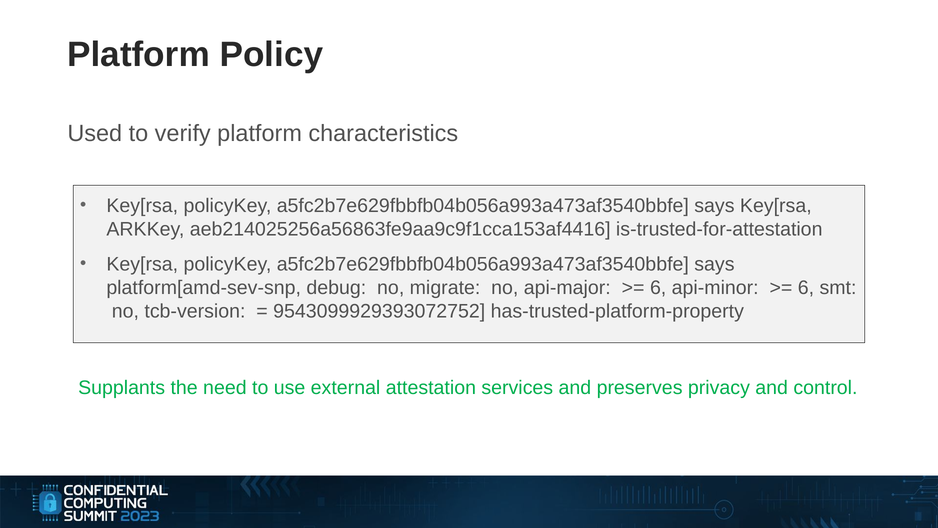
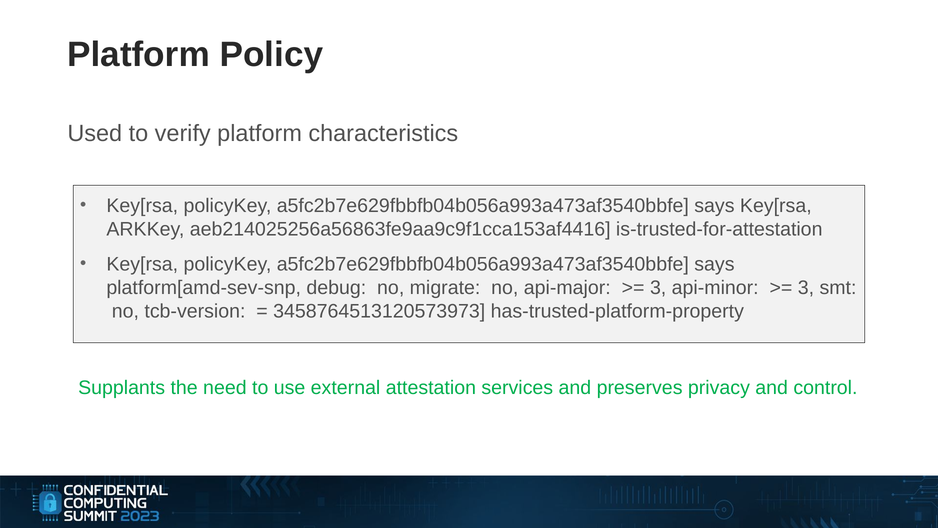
6 at (658, 288): 6 -> 3
6 at (806, 288): 6 -> 3
9543099929393072752: 9543099929393072752 -> 3458764513120573973
